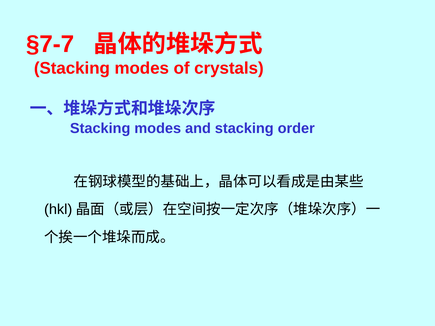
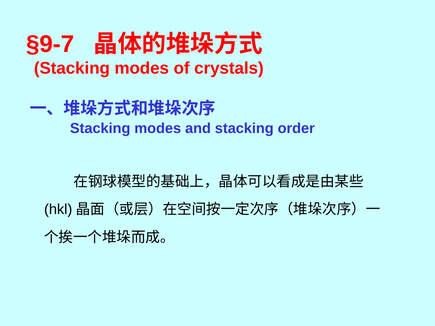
§7-7: §7-7 -> §9-7
